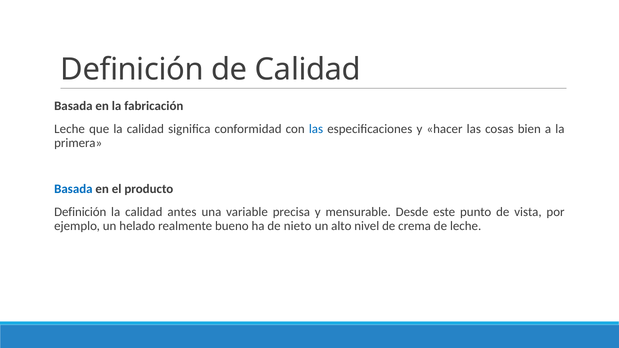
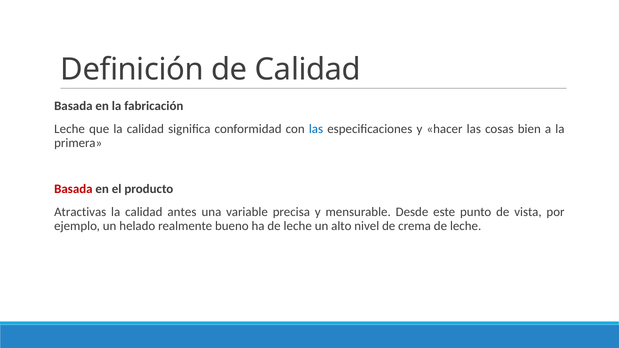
Basada at (73, 189) colour: blue -> red
Definición at (80, 212): Definición -> Atractivas
ha de nieto: nieto -> leche
